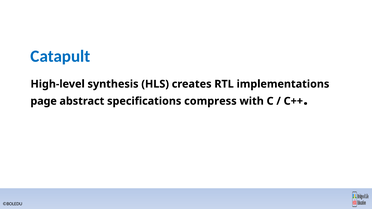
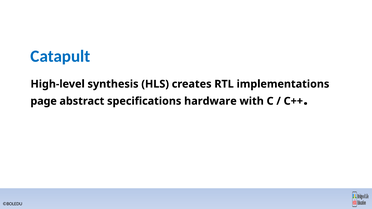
compress: compress -> hardware
